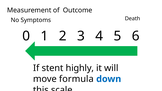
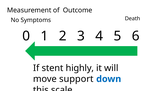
formula: formula -> support
